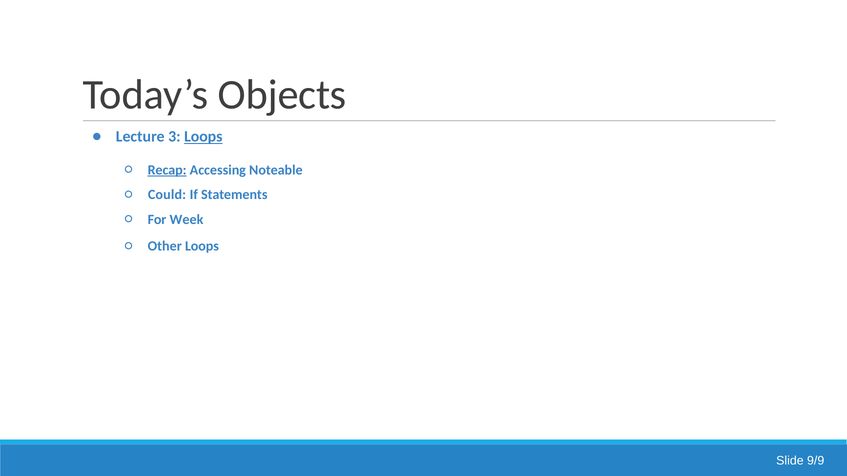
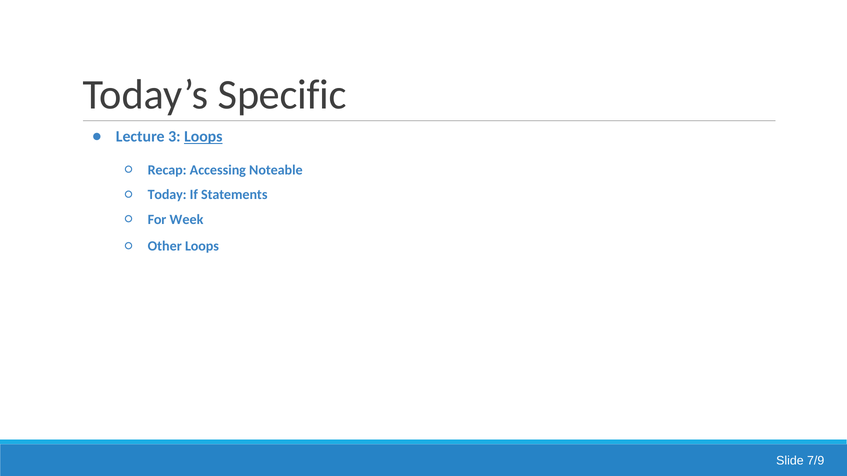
Objects: Objects -> Specific
Recap underline: present -> none
Could: Could -> Today
9/9: 9/9 -> 7/9
